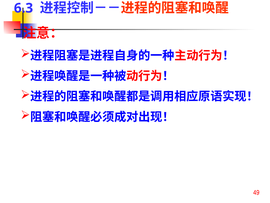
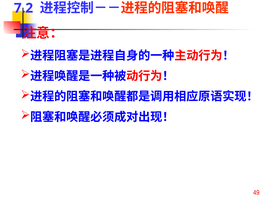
6.3: 6.3 -> 7.2
